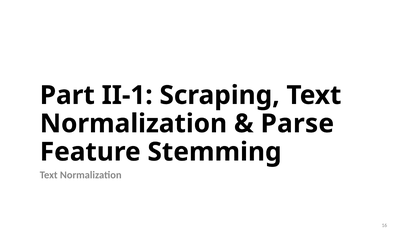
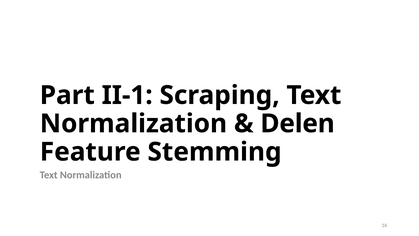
Parse: Parse -> Delen
